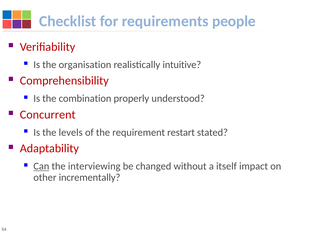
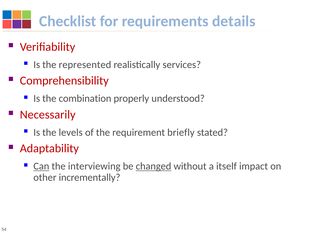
people: people -> details
organisation: organisation -> represented
intuitive: intuitive -> services
Concurrent: Concurrent -> Necessarily
restart: restart -> briefly
changed underline: none -> present
